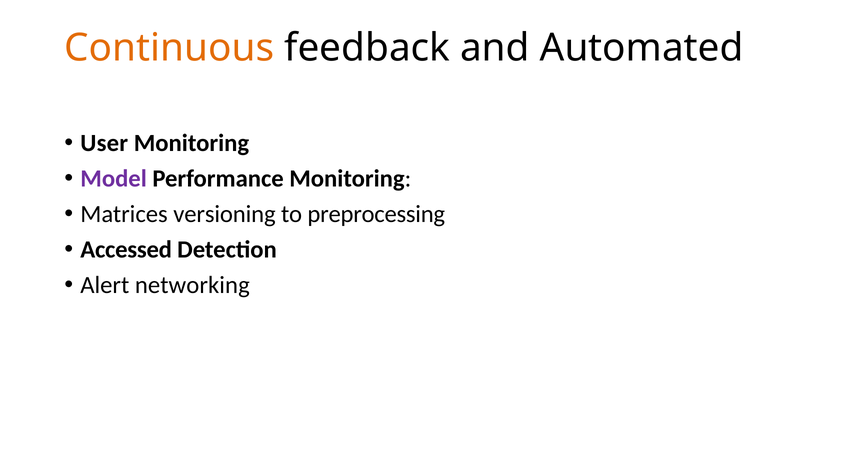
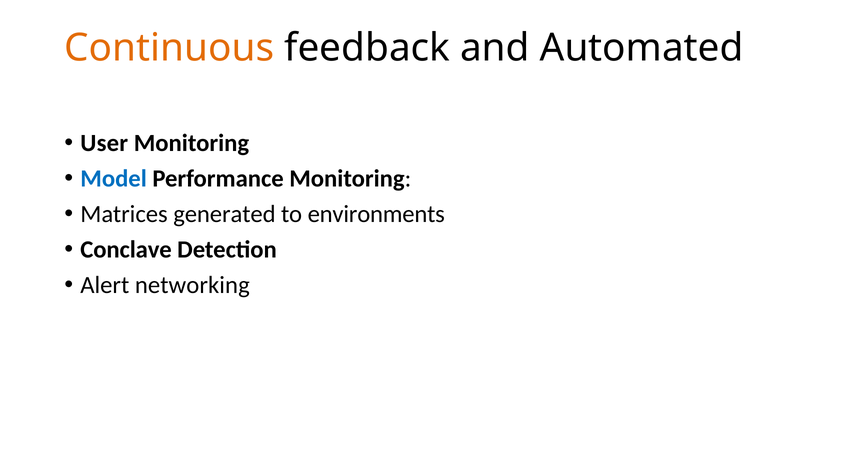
Model colour: purple -> blue
versioning: versioning -> generated
preprocessing: preprocessing -> environments
Accessed: Accessed -> Conclave
